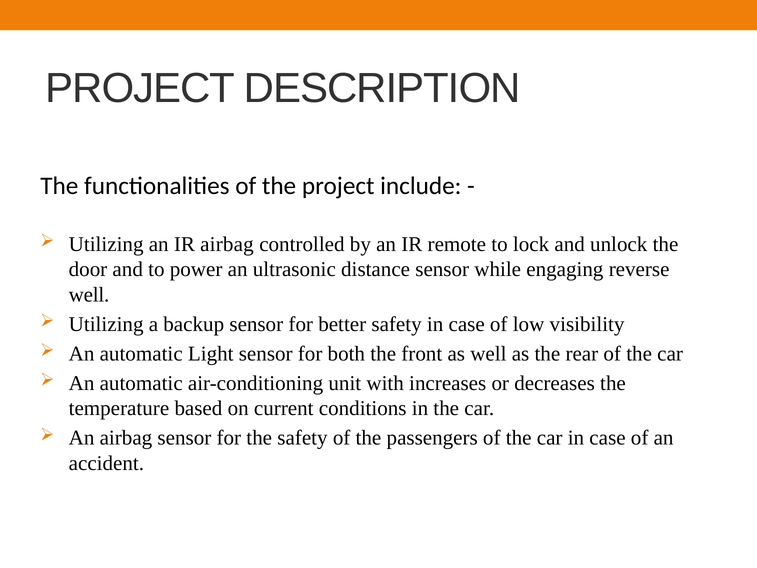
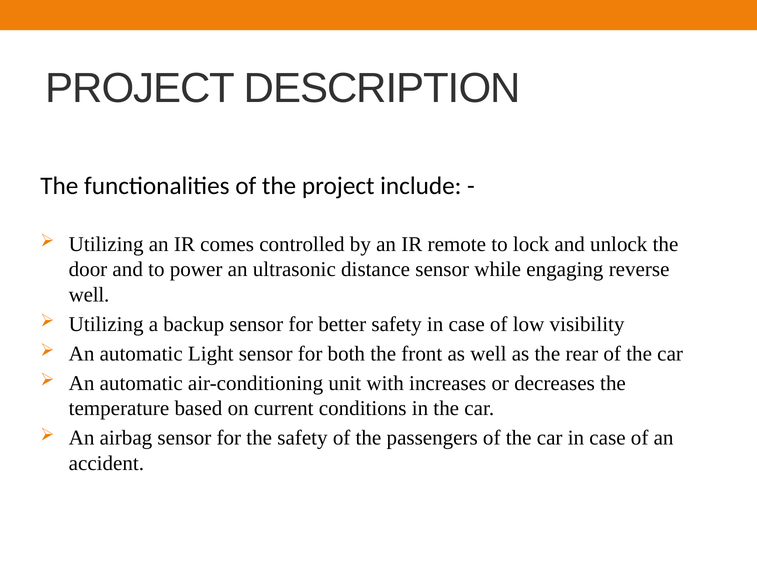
IR airbag: airbag -> comes
